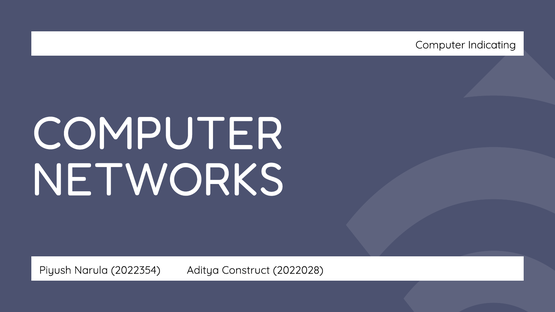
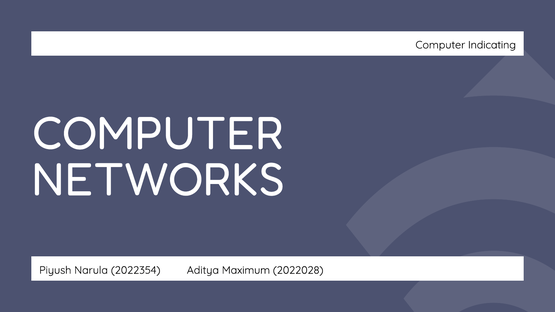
Construct: Construct -> Maximum
